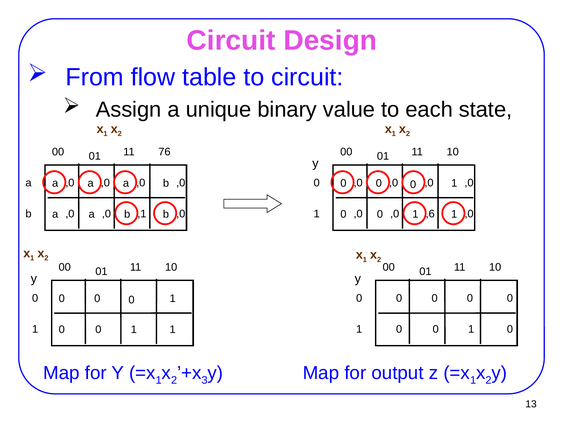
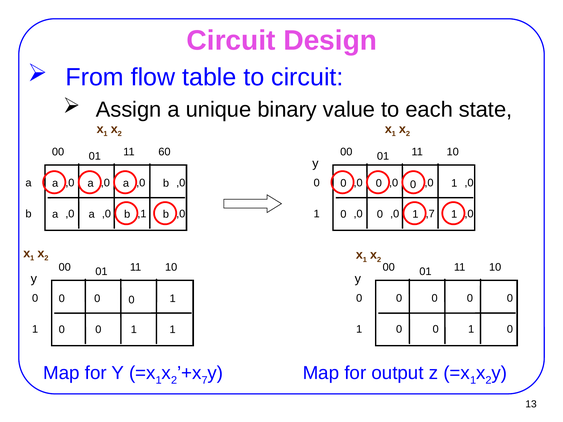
76: 76 -> 60
,6: ,6 -> ,7
3: 3 -> 7
